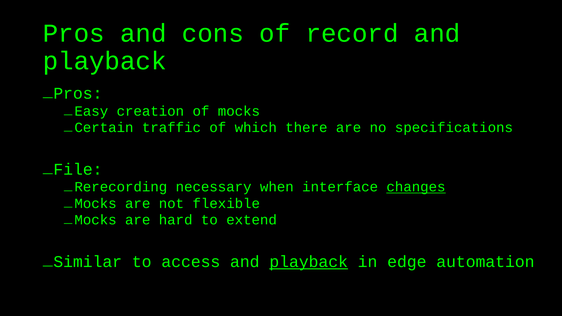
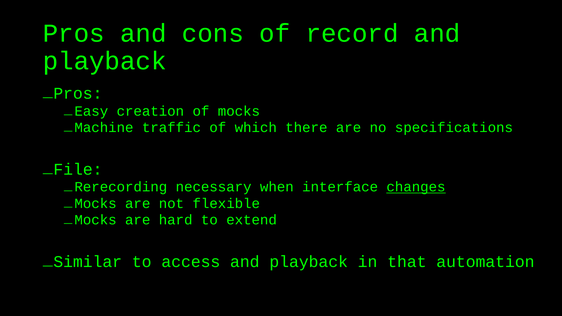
Certain: Certain -> Machine
playback at (309, 262) underline: present -> none
edge: edge -> that
